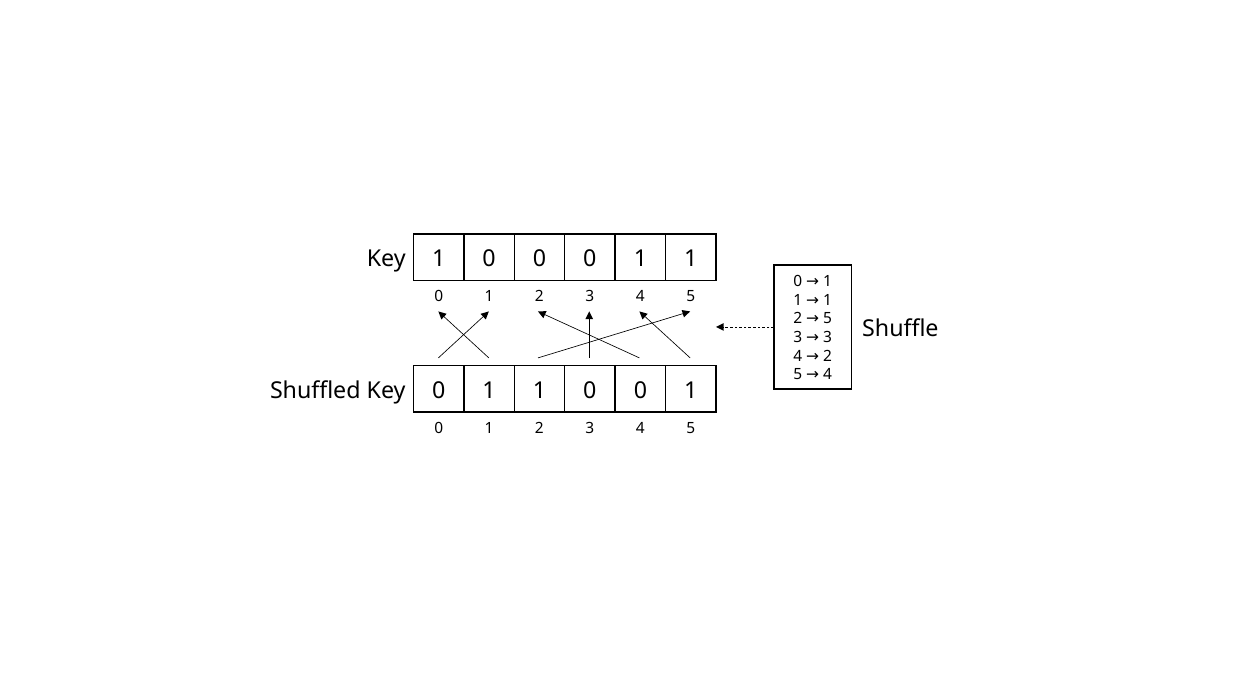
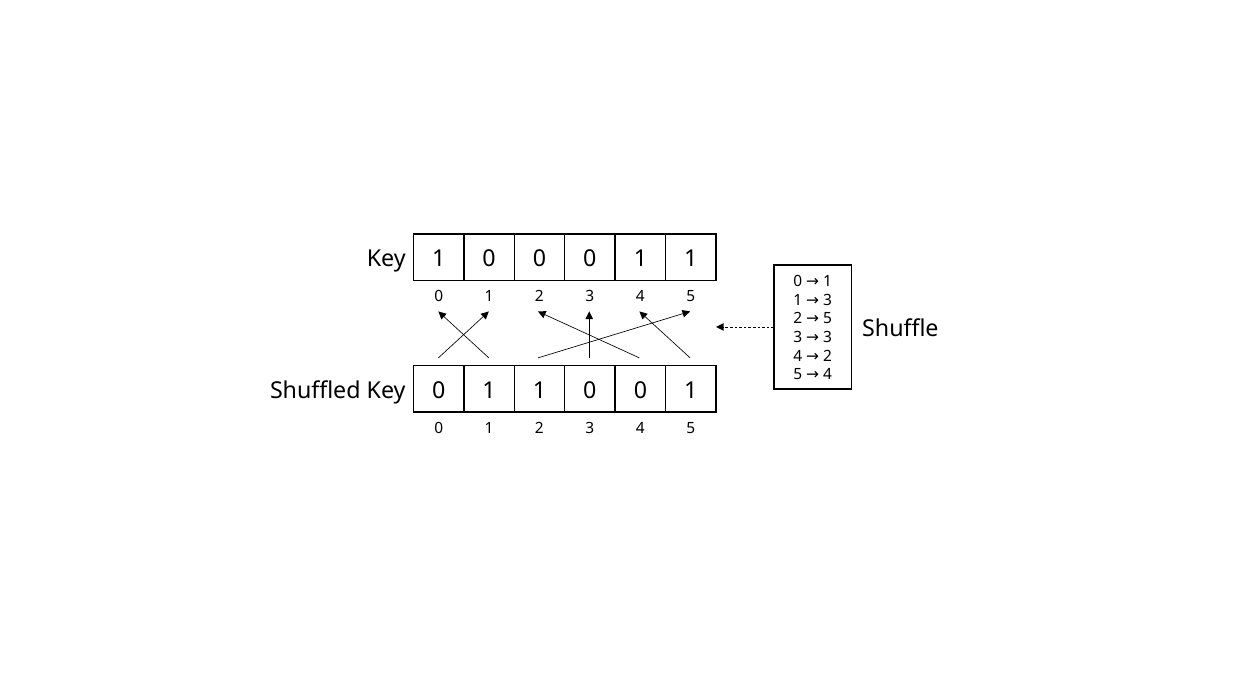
1 at (828, 300): 1 -> 3
